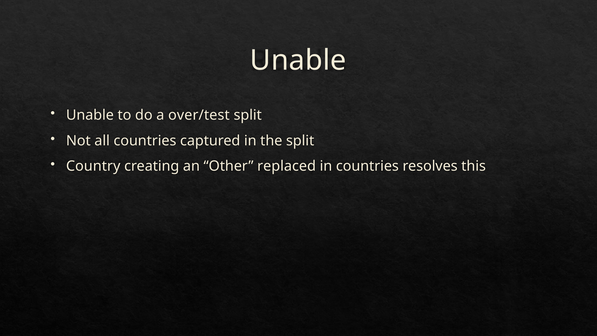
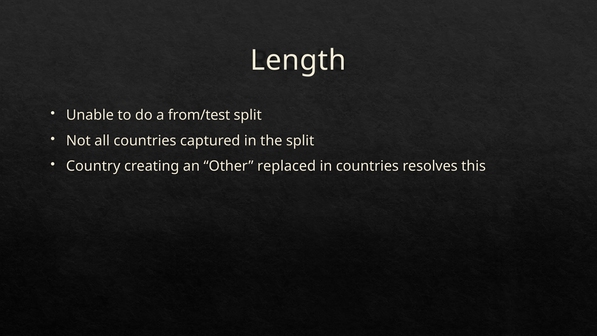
Unable at (298, 60): Unable -> Length
over/test: over/test -> from/test
